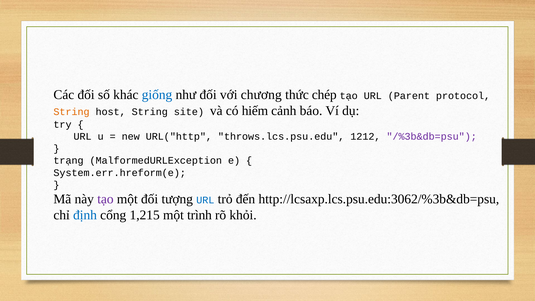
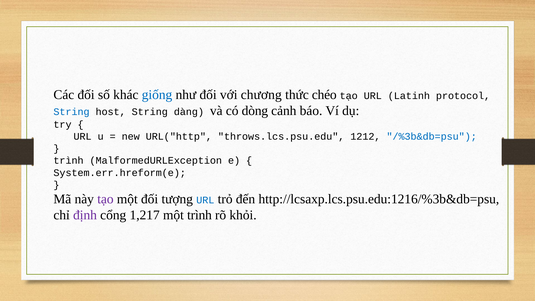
chép: chép -> chéo
Parent: Parent -> Latinh
String at (72, 112) colour: orange -> blue
site: site -> dàng
hiếm: hiếm -> dòng
/%3b&db=psu colour: purple -> blue
trạng at (69, 161): trạng -> trình
http://lcsaxp.lcs.psu.edu:3062/%3b&db=psu: http://lcsaxp.lcs.psu.edu:3062/%3b&db=psu -> http://lcsaxp.lcs.psu.edu:1216/%3b&db=psu
định colour: blue -> purple
1,215: 1,215 -> 1,217
